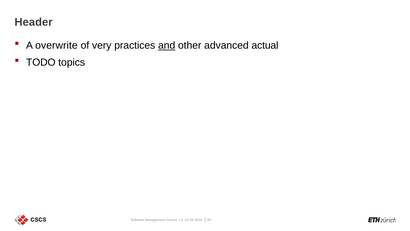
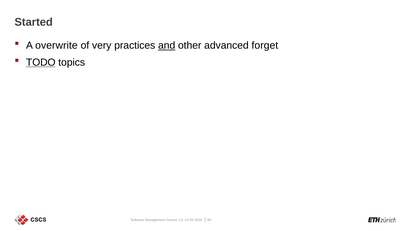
Header: Header -> Started
actual: actual -> forget
TODO underline: none -> present
